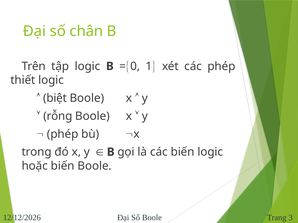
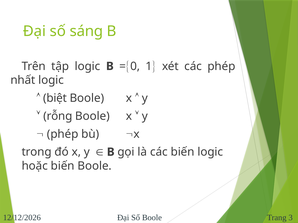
chân: chân -> sáng
thiết: thiết -> nhất
